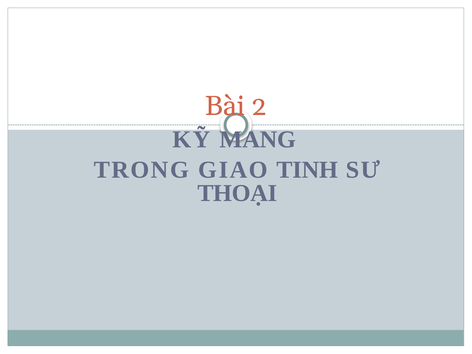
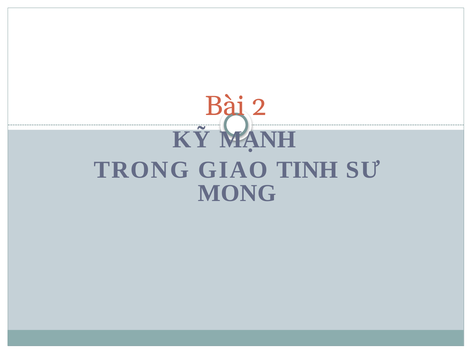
MANG: MANG -> MẠNH
THOẠI: THOẠI -> MONG
